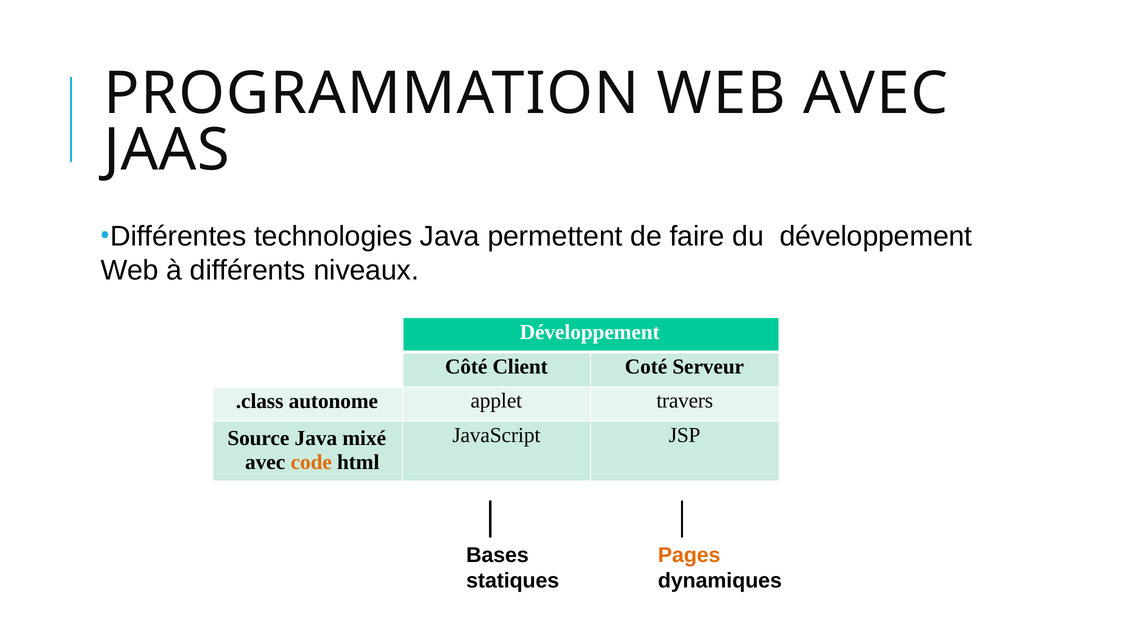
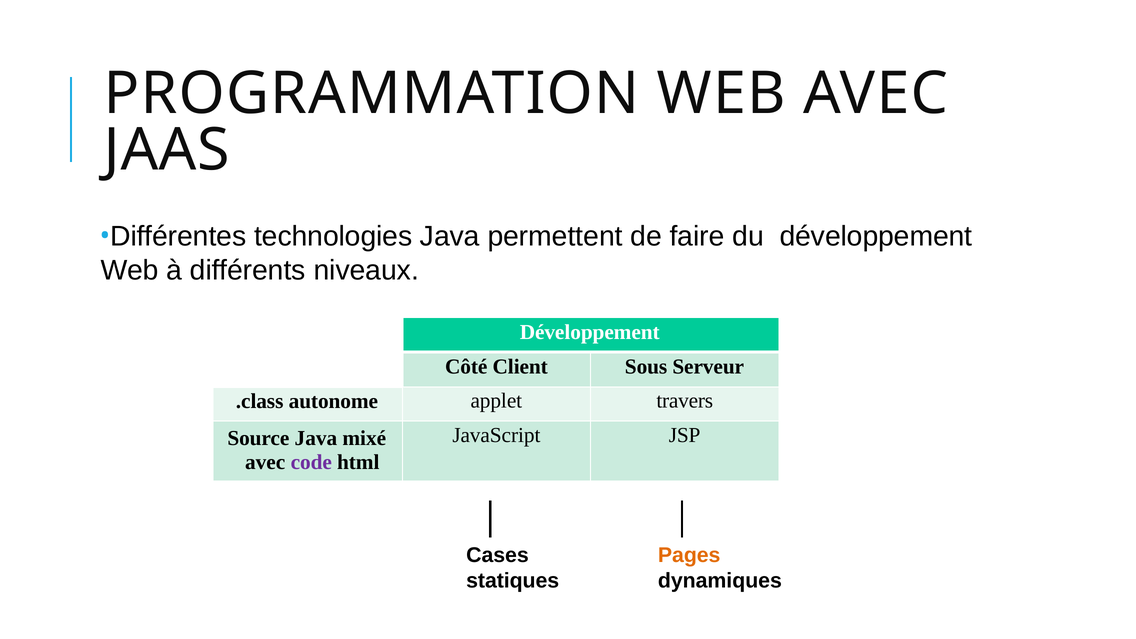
Coté: Coté -> Sous
code colour: orange -> purple
Bases: Bases -> Cases
